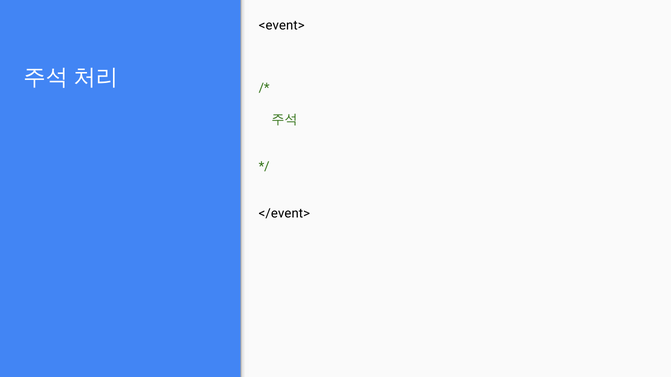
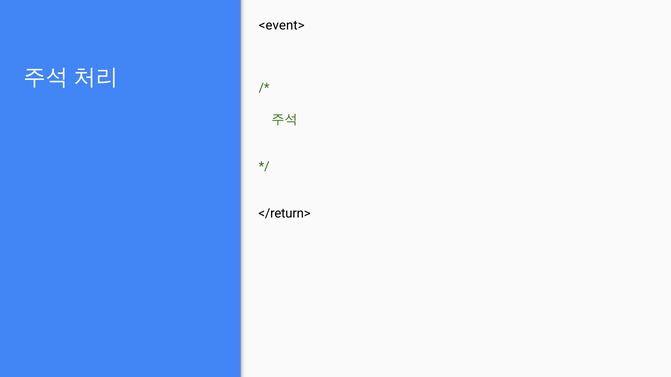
</event>: </event> -> </return>
